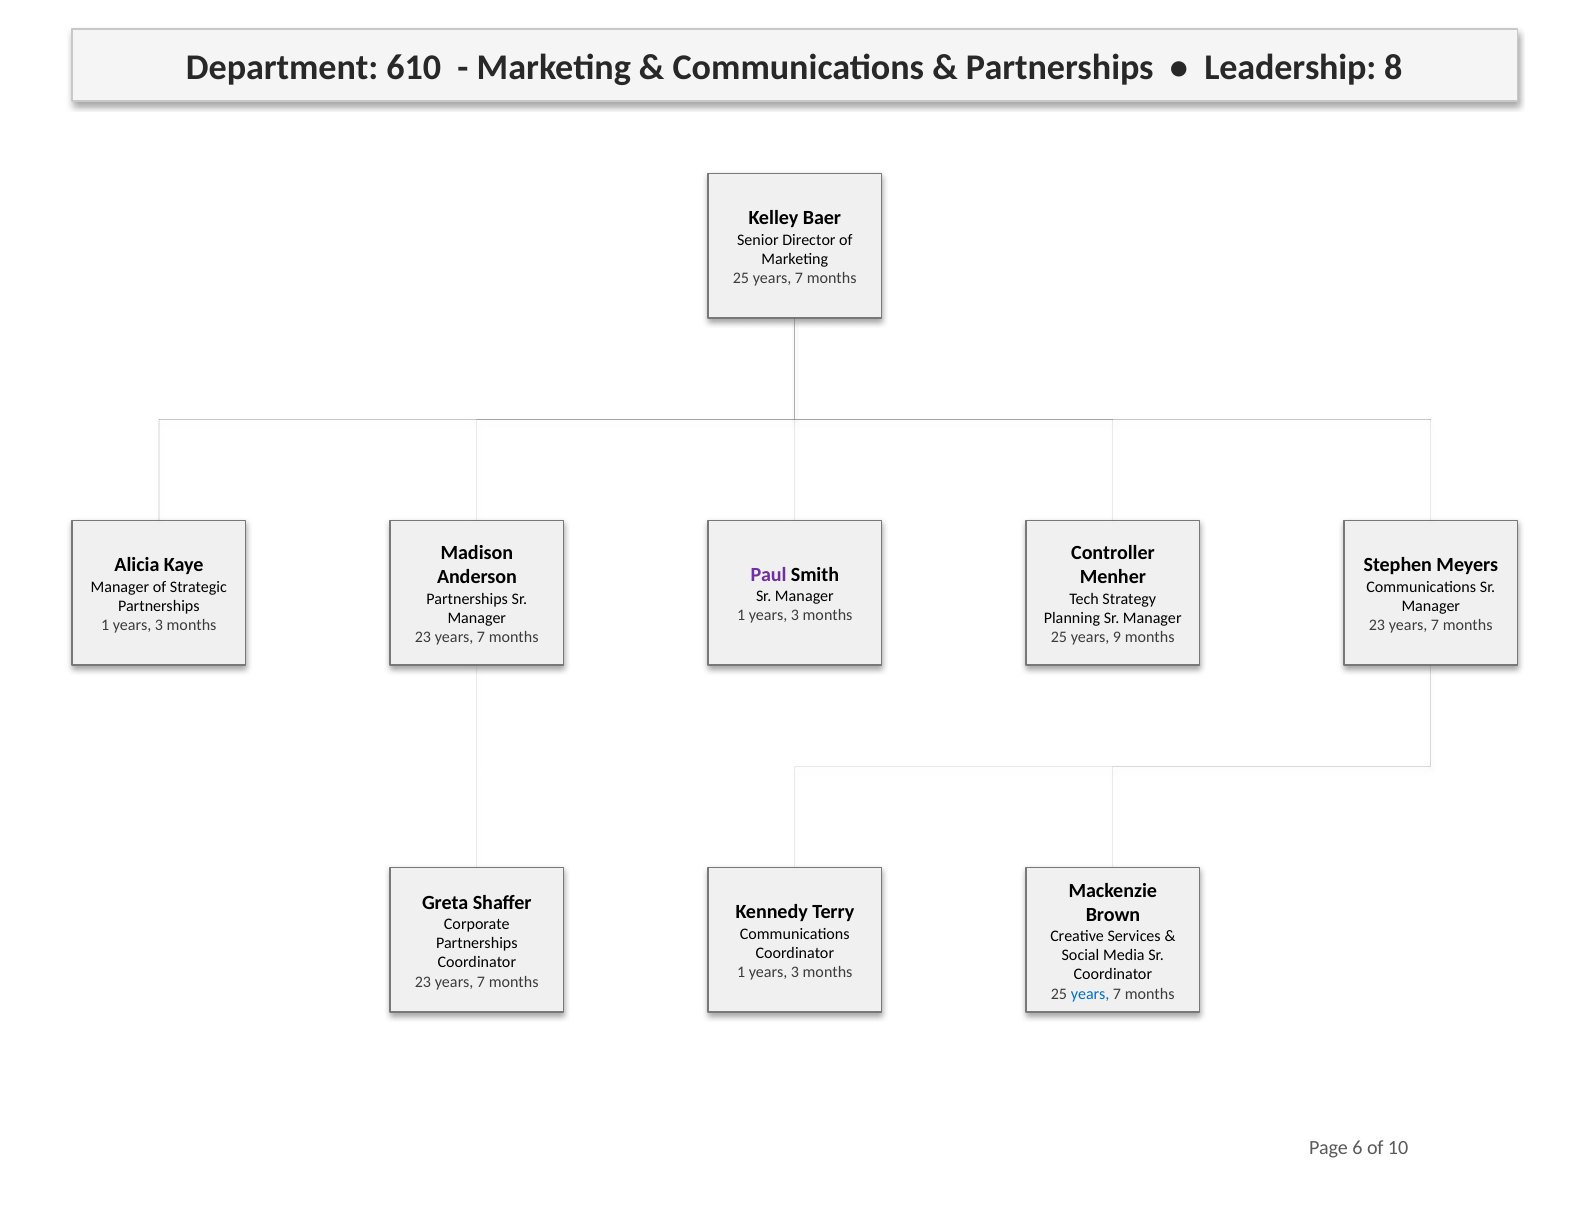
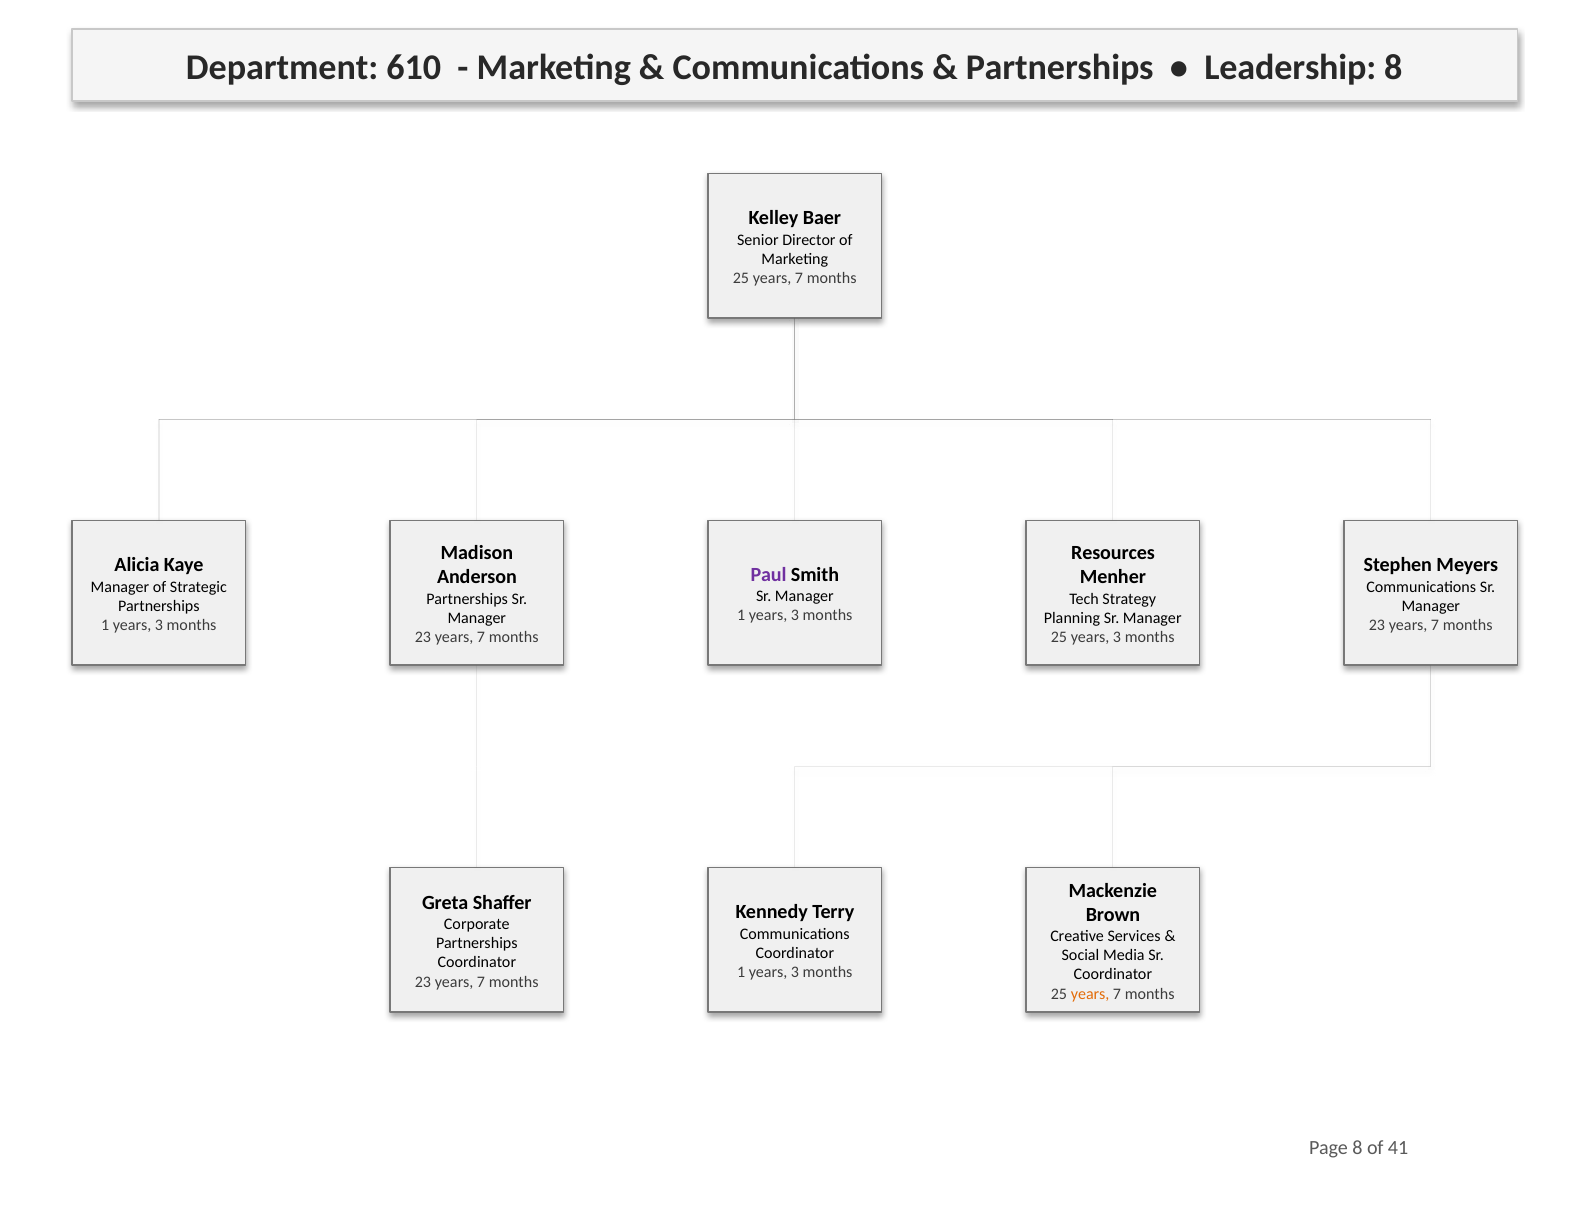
Controller: Controller -> Resources
25 years 9: 9 -> 3
years at (1090, 994) colour: blue -> orange
Page 6: 6 -> 8
10: 10 -> 41
